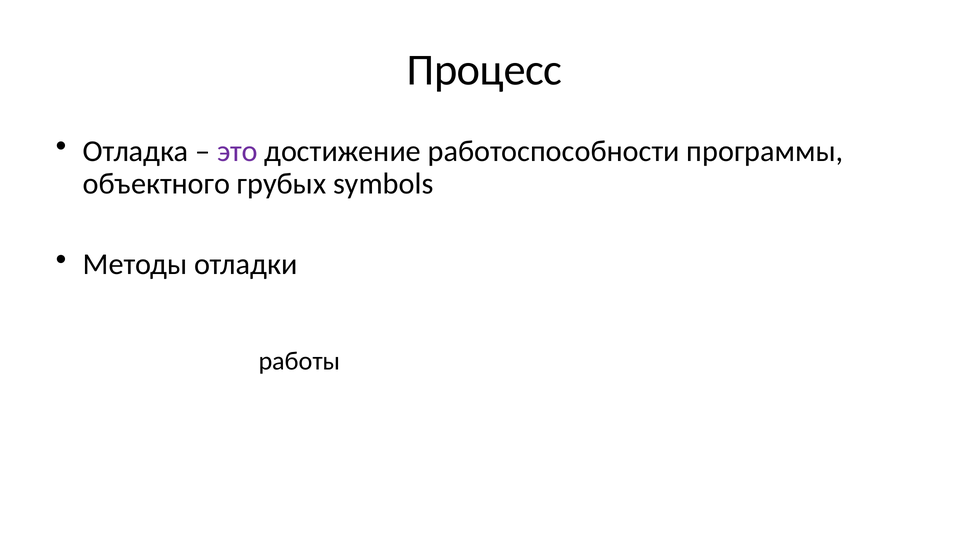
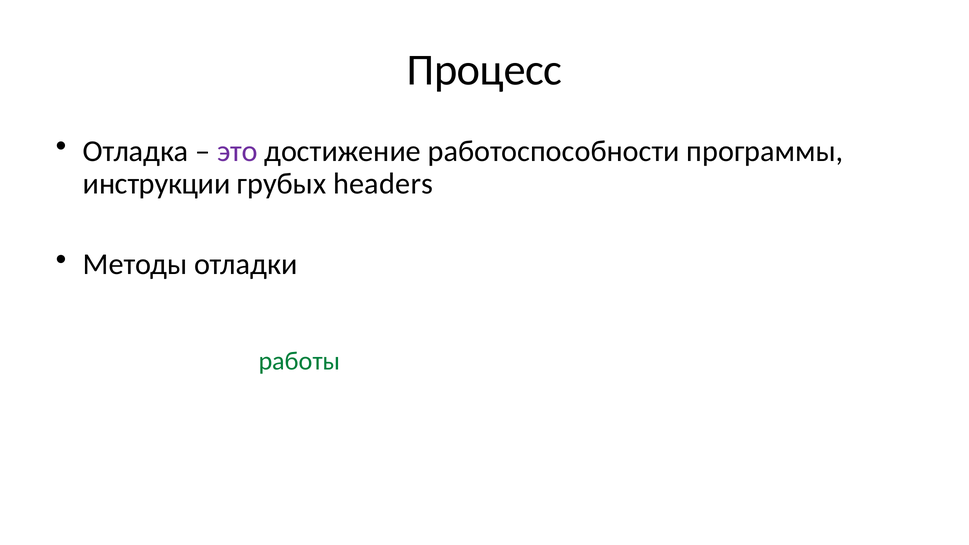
объектного: объектного -> инструкции
symbols: symbols -> headers
работы at (300, 361) colour: black -> green
